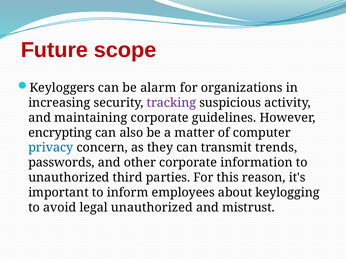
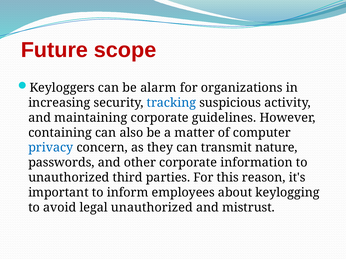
tracking colour: purple -> blue
encrypting: encrypting -> containing
trends: trends -> nature
